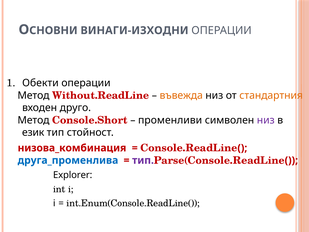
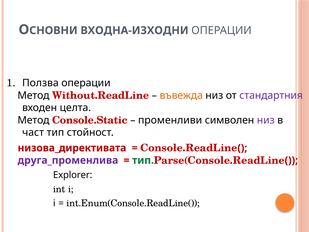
ВИНАГИ-ИЗХОДНИ: ВИНАГИ-ИЗХОДНИ -> ВХОДНА-ИЗХОДНИ
Обекти: Обекти -> Ползва
стандартния colour: orange -> purple
друго: друго -> целта
Console.Short: Console.Short -> Console.Static
език: език -> част
низова_комбинация: низова_комбинация -> низова_директивата
друга_променлива colour: blue -> purple
тип at (143, 160) colour: purple -> green
